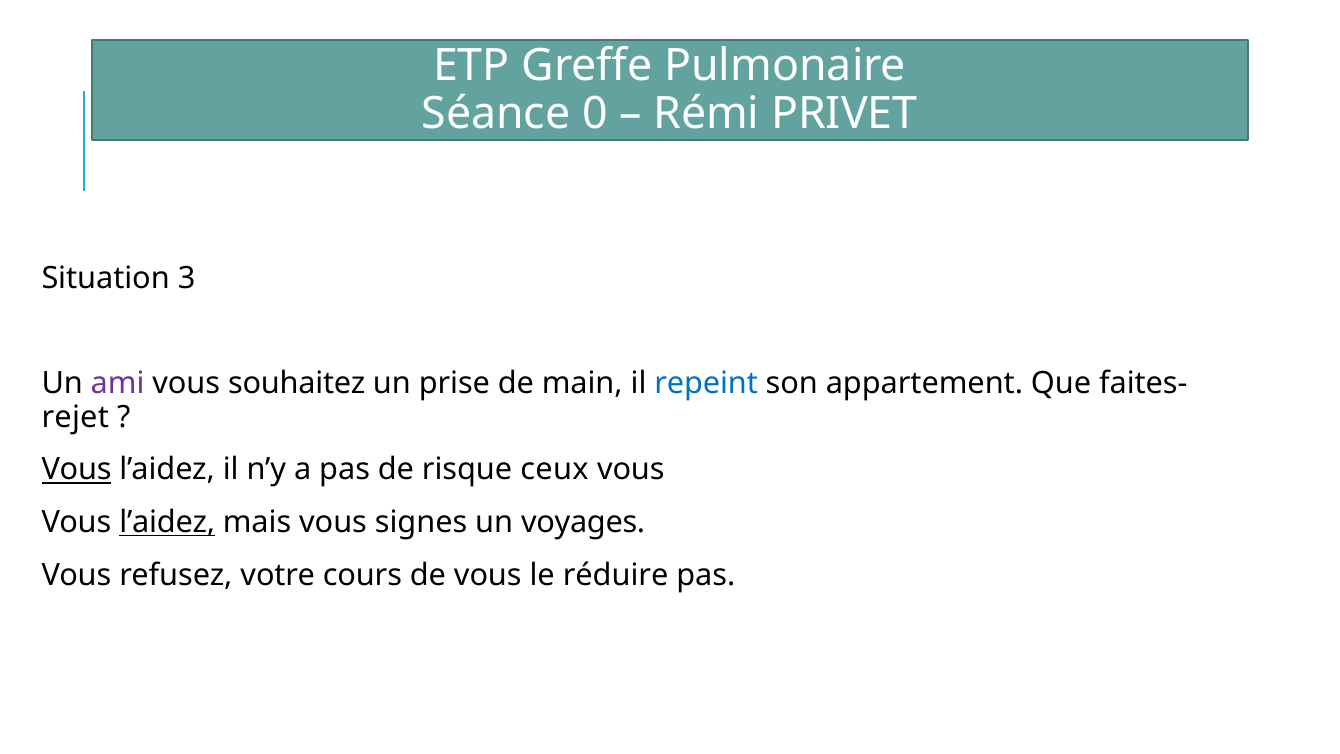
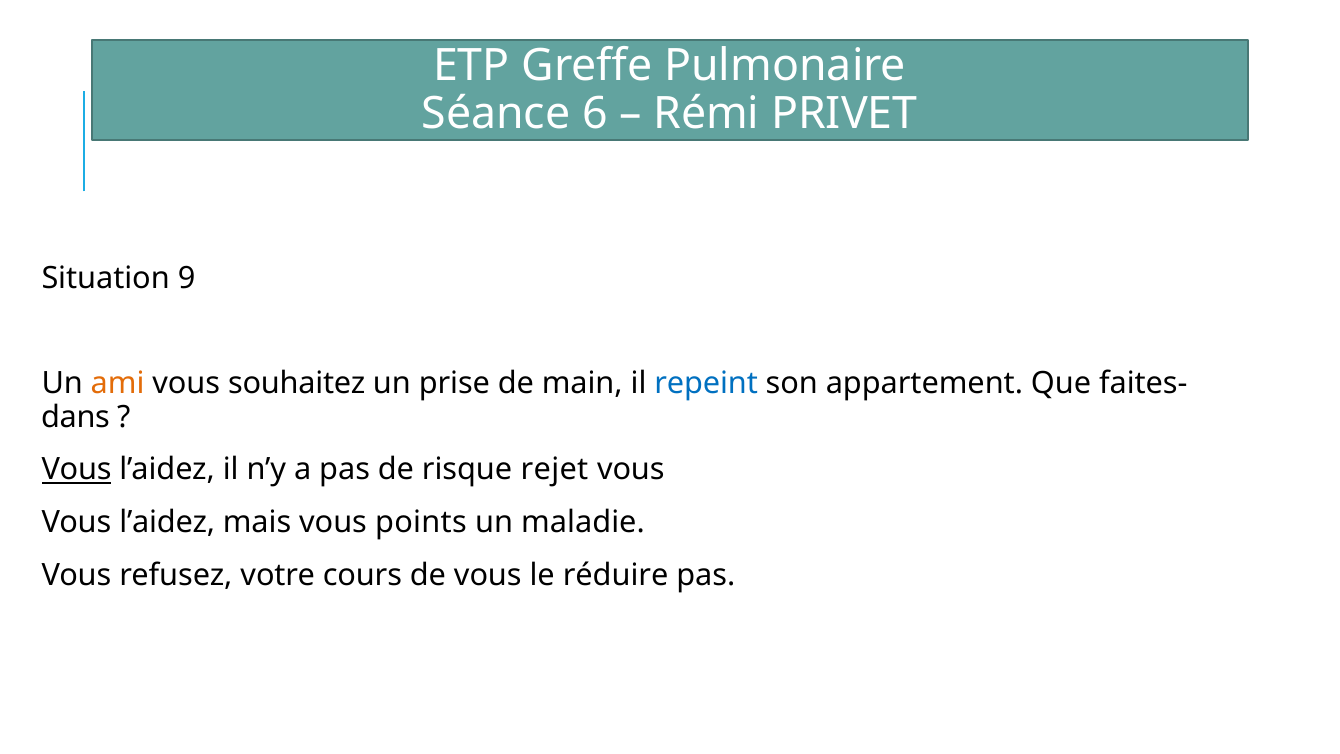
0: 0 -> 6
3: 3 -> 9
ami colour: purple -> orange
rejet: rejet -> dans
ceux: ceux -> rejet
l’aidez at (167, 522) underline: present -> none
signes: signes -> points
voyages: voyages -> maladie
